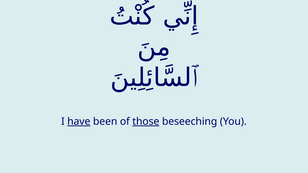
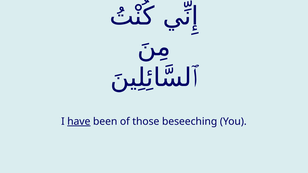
those underline: present -> none
